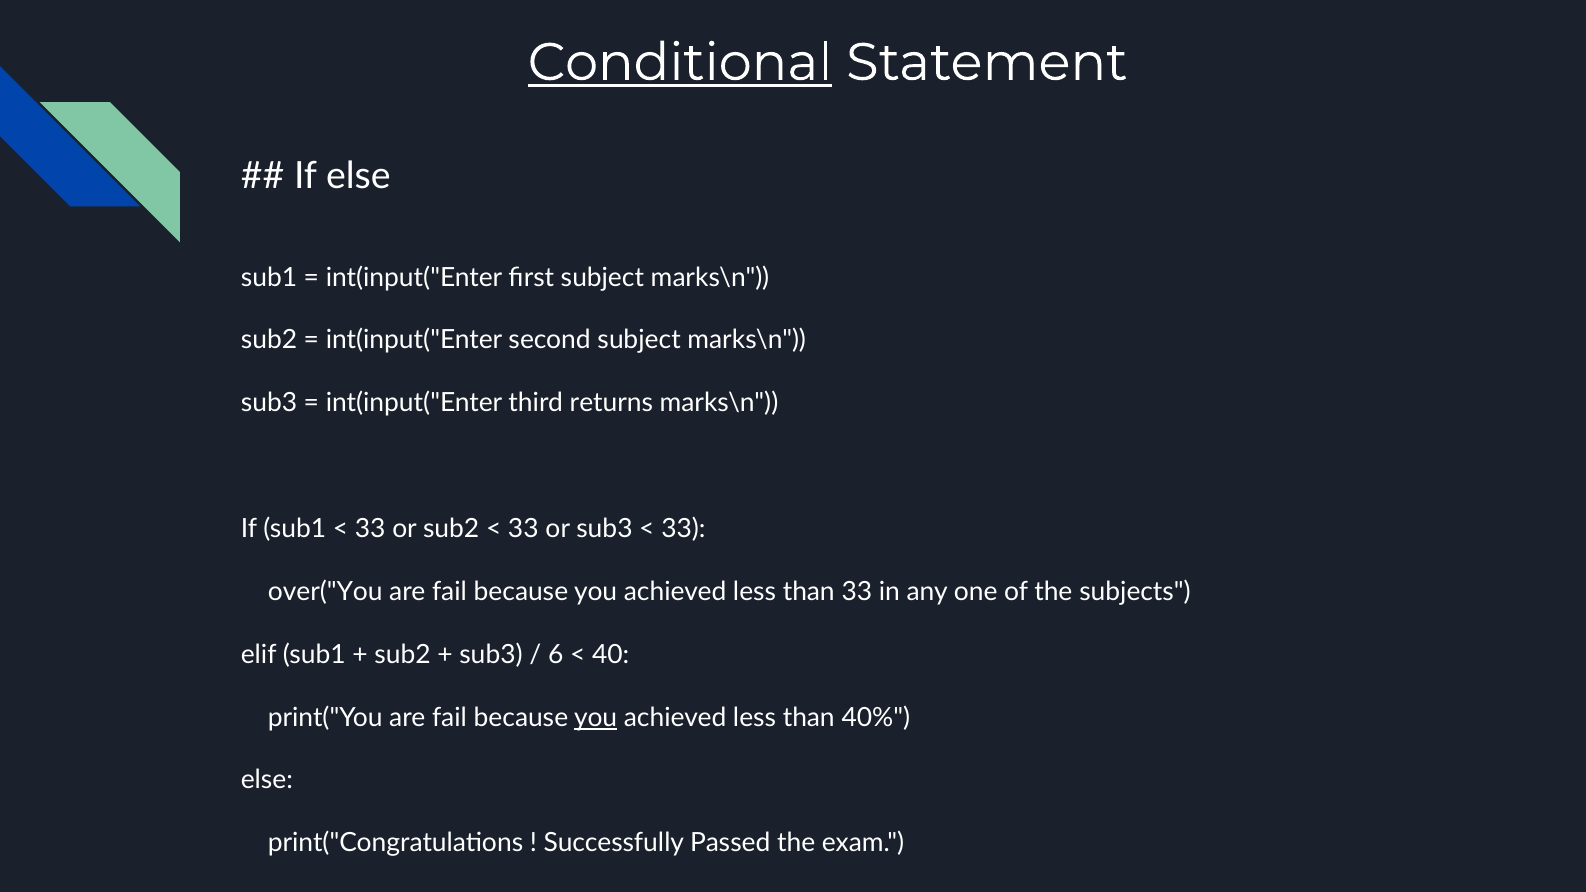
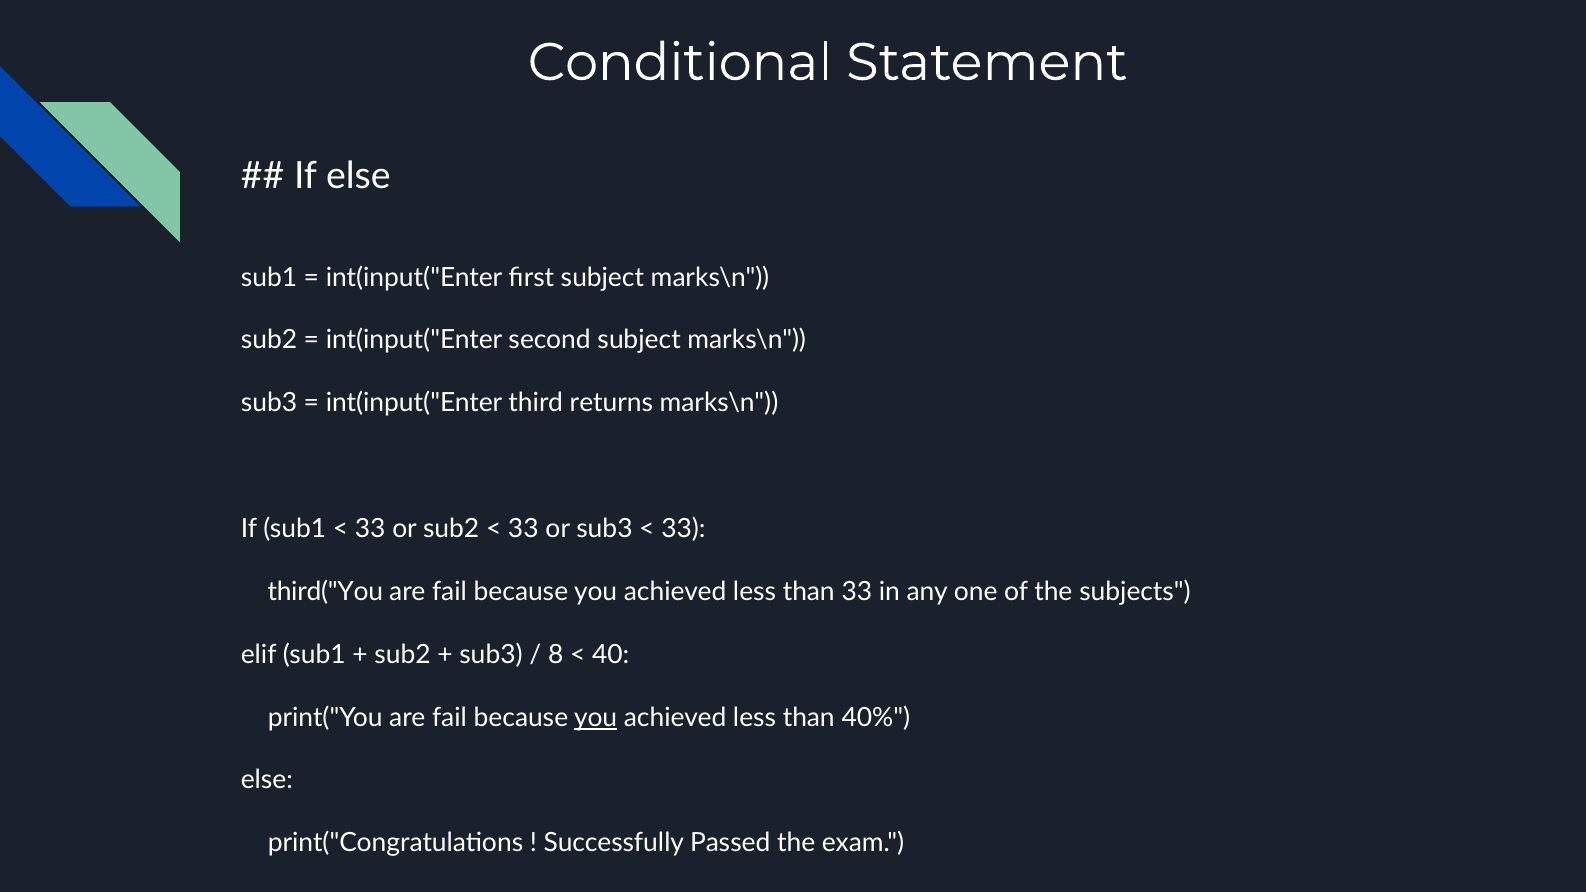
Conditional underline: present -> none
over("You: over("You -> third("You
6: 6 -> 8
